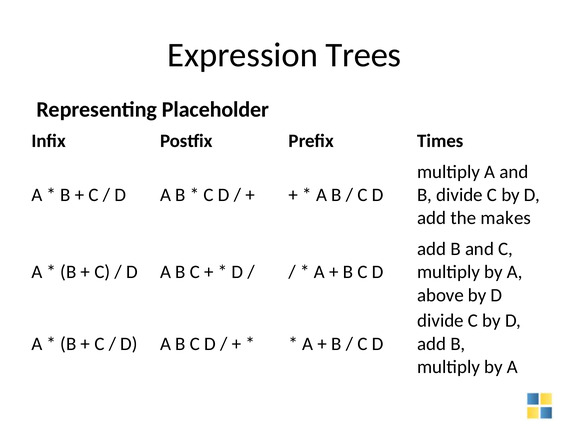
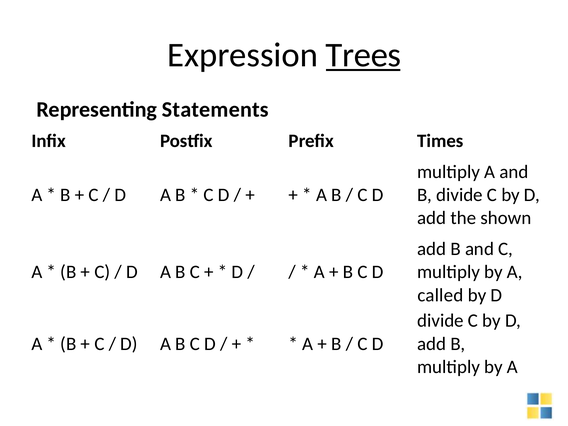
Trees underline: none -> present
Placeholder: Placeholder -> Statements
makes: makes -> shown
above: above -> called
